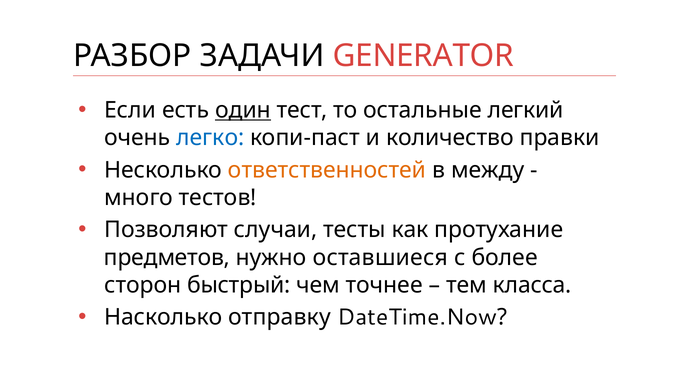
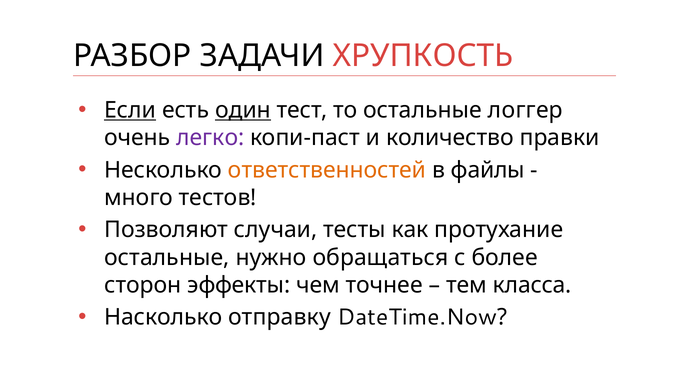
GENERATOR: GENERATOR -> ХРУПКОСТЬ
Если underline: none -> present
легкий: легкий -> логгер
легко colour: blue -> purple
между: между -> файлы
предметов at (167, 257): предметов -> остальные
оставшиеся: оставшиеся -> обращаться
быстрый: быстрый -> эффекты
